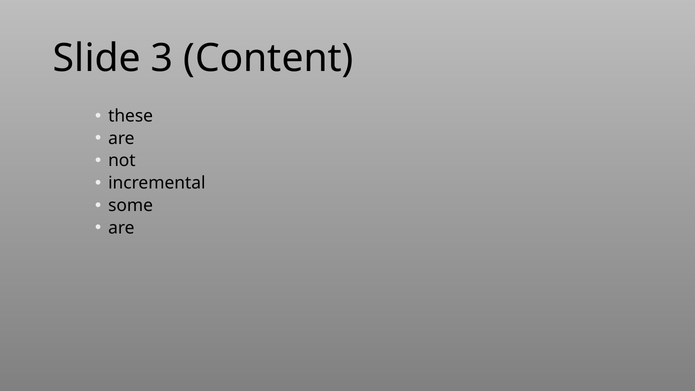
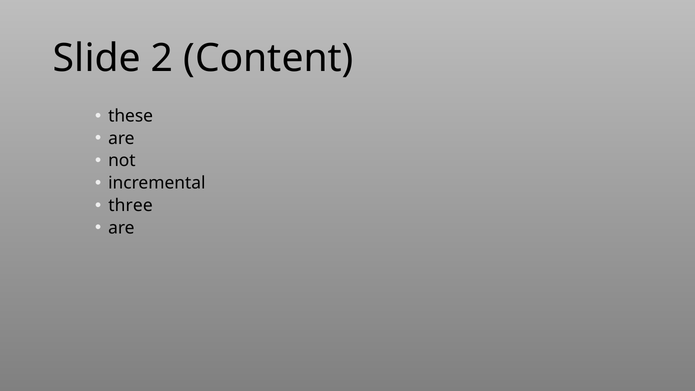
3: 3 -> 2
some: some -> three
